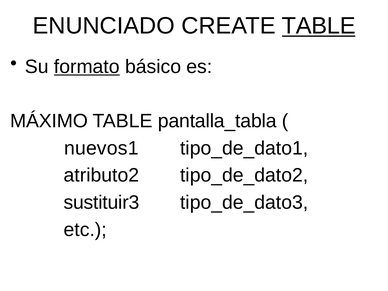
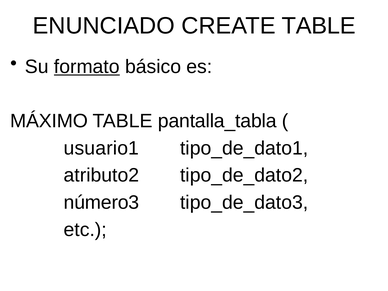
TABLE at (319, 26) underline: present -> none
nuevos1: nuevos1 -> usuario1
sustituir3: sustituir3 -> número3
